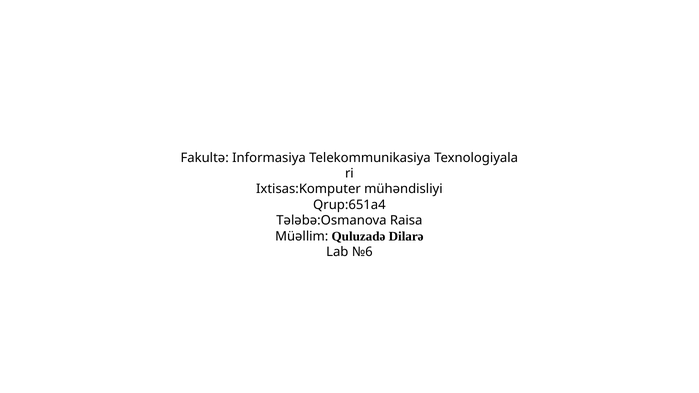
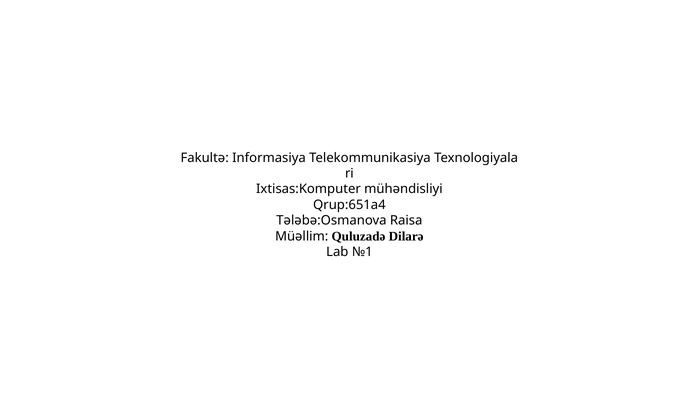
№6: №6 -> №1
